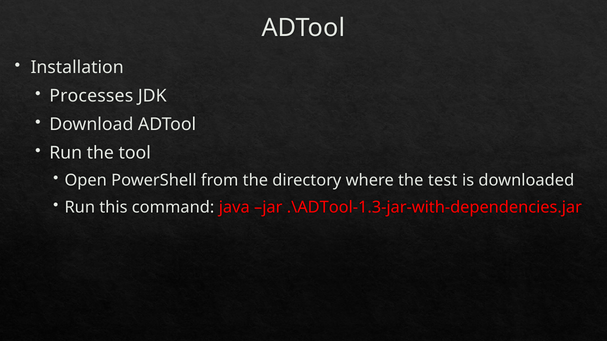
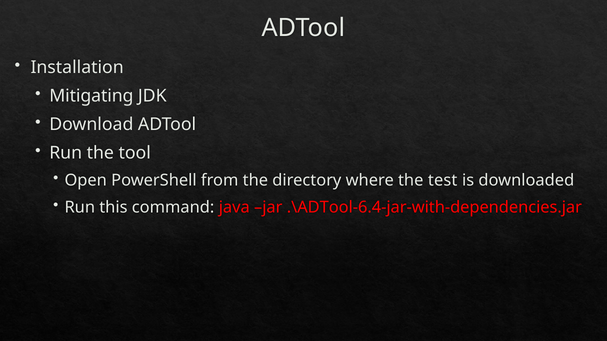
Processes: Processes -> Mitigating
.\ADTool-1.3-jar-with-dependencies.jar: .\ADTool-1.3-jar-with-dependencies.jar -> .\ADTool-6.4-jar-with-dependencies.jar
